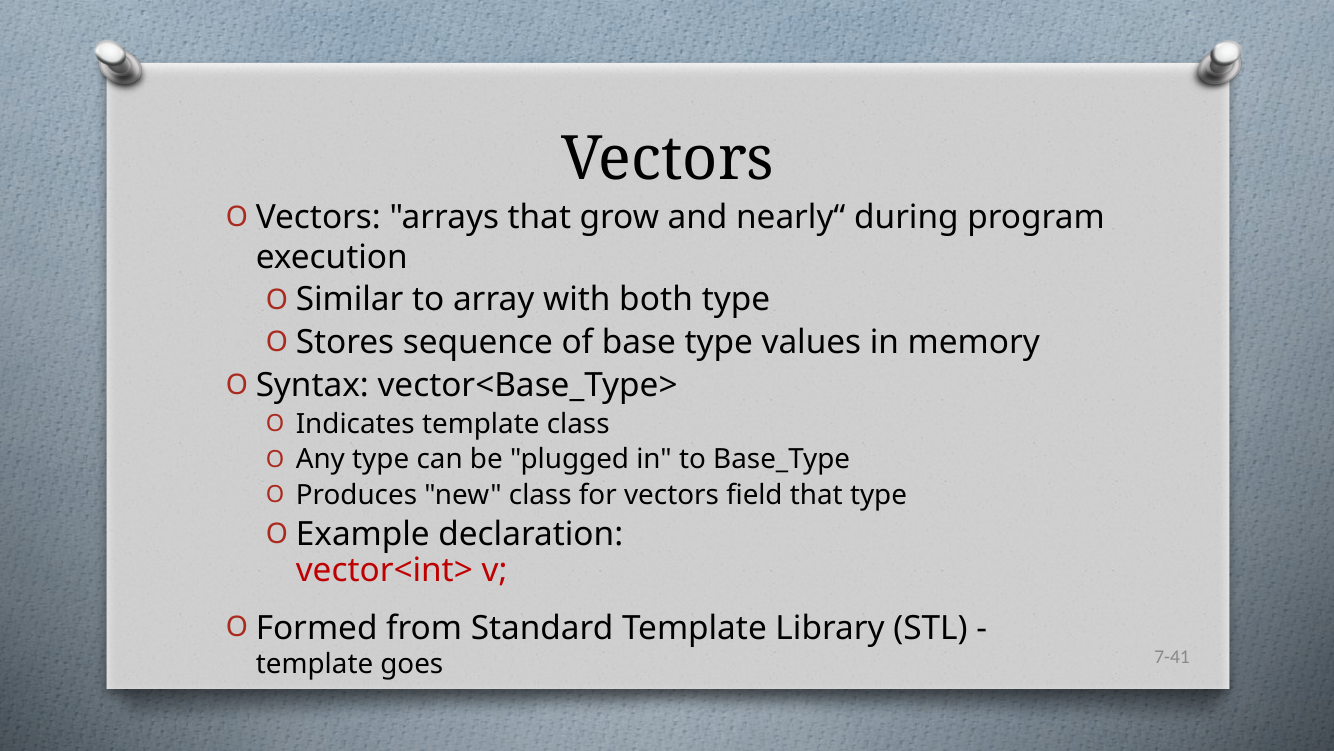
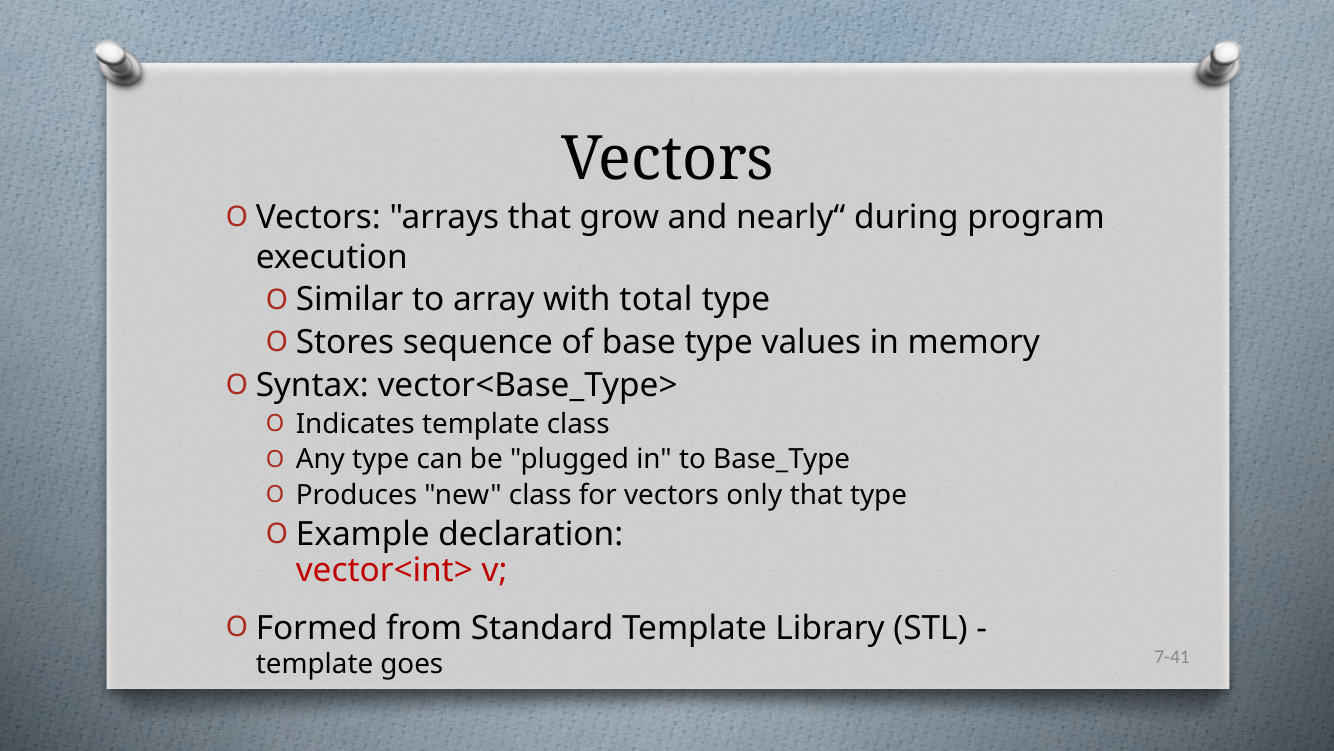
both: both -> total
field: field -> only
